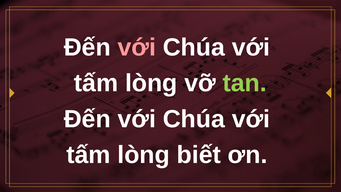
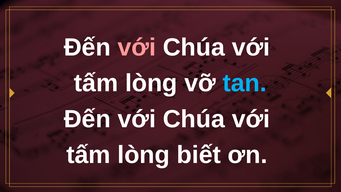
tan colour: light green -> light blue
